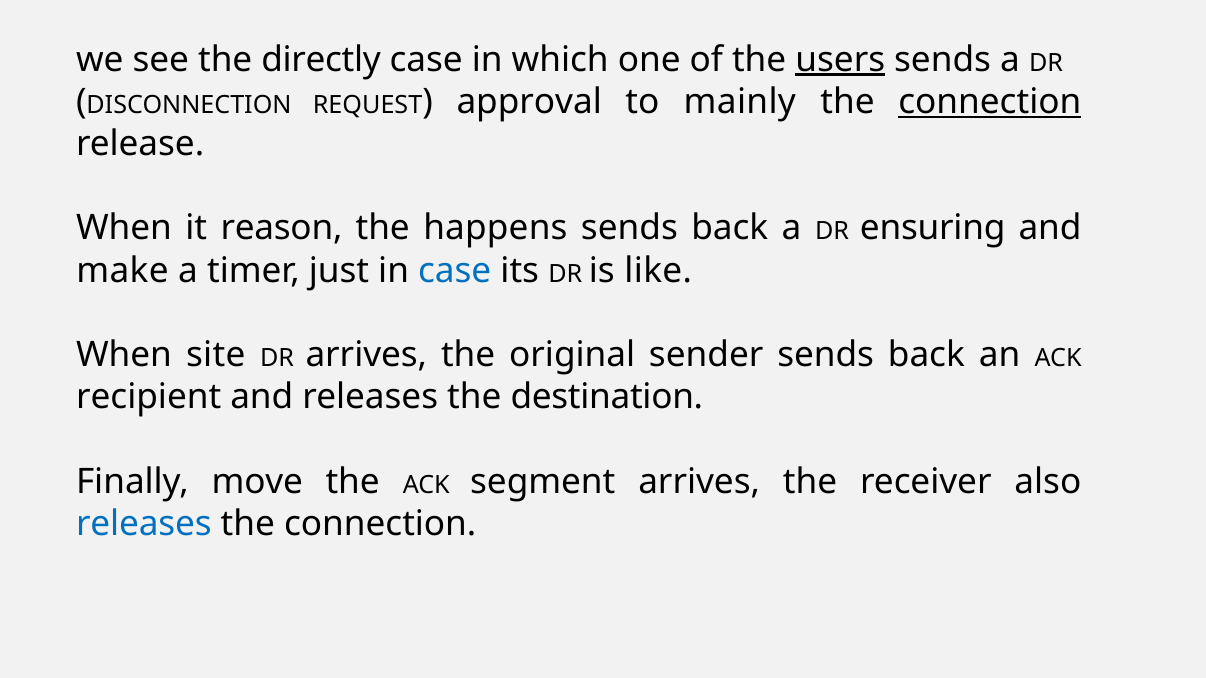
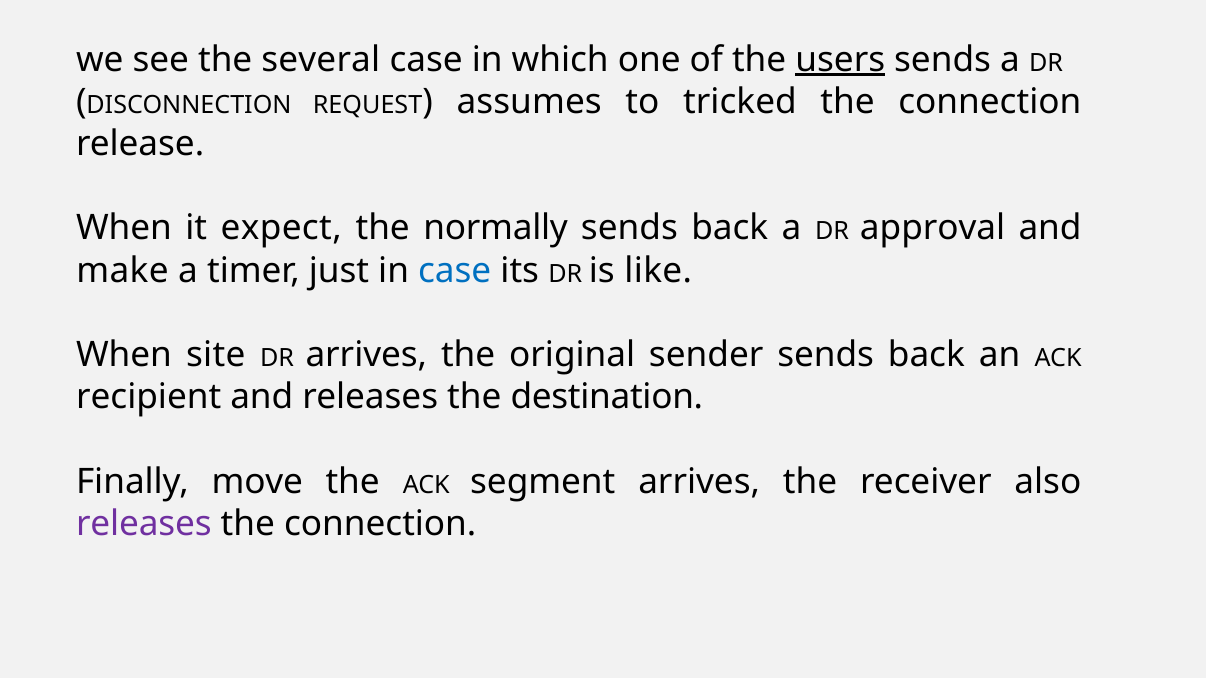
directly: directly -> several
approval: approval -> assumes
mainly: mainly -> tricked
connection at (990, 102) underline: present -> none
reason: reason -> expect
happens: happens -> normally
ensuring: ensuring -> approval
releases at (144, 524) colour: blue -> purple
